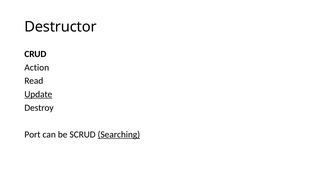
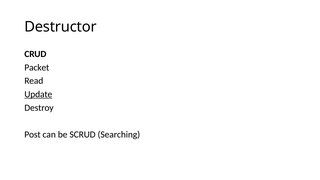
Action: Action -> Packet
Port: Port -> Post
Searching underline: present -> none
